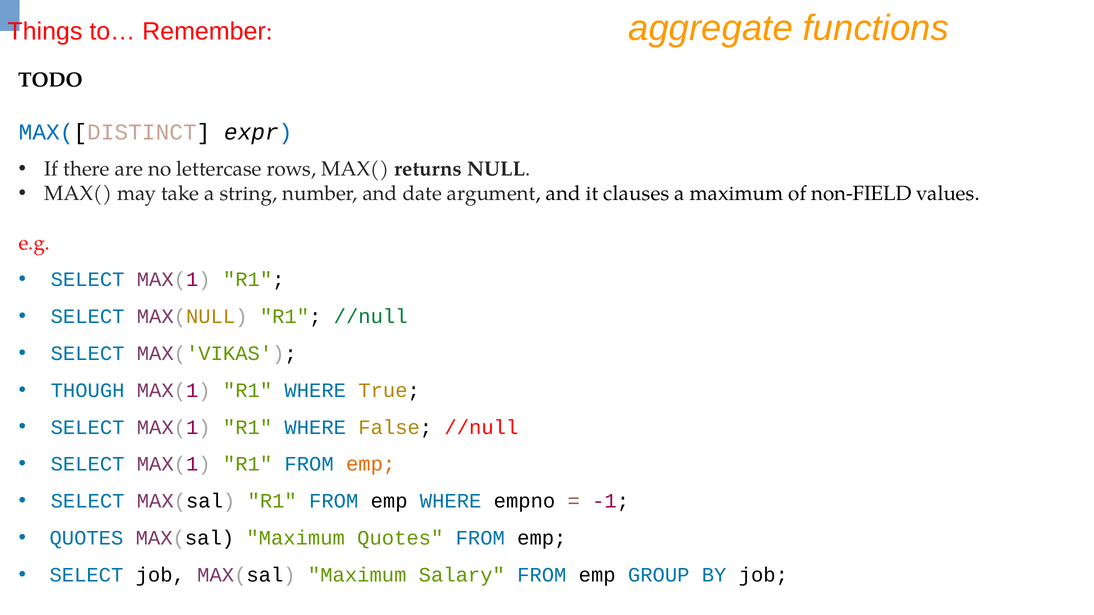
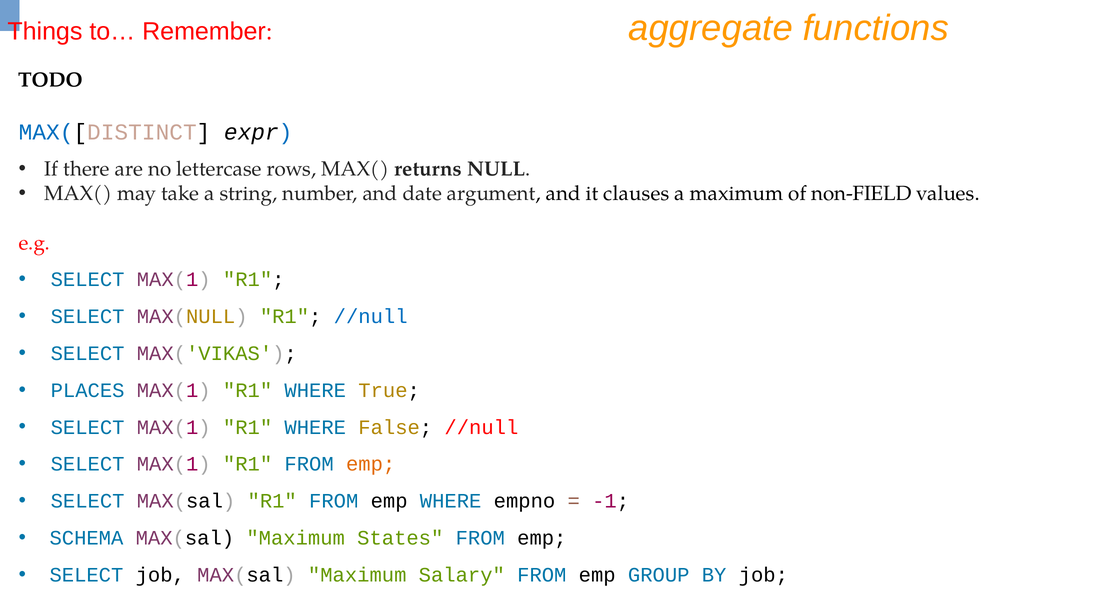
//null at (371, 317) colour: green -> blue
THOUGH: THOUGH -> PLACES
QUOTES at (86, 538): QUOTES -> SCHEMA
Maximum Quotes: Quotes -> States
